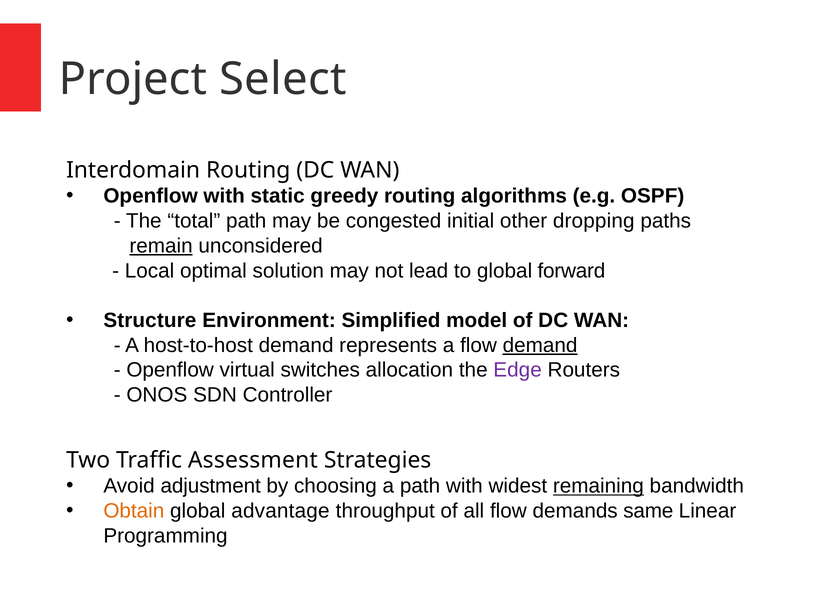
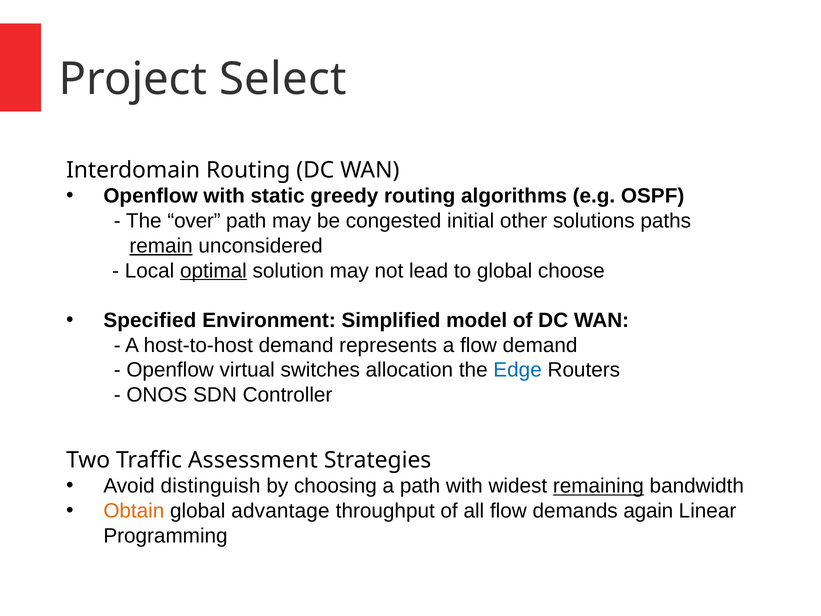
total: total -> over
dropping: dropping -> solutions
optimal underline: none -> present
forward: forward -> choose
Structure: Structure -> Specified
demand at (540, 345) underline: present -> none
Edge colour: purple -> blue
adjustment: adjustment -> distinguish
same: same -> again
